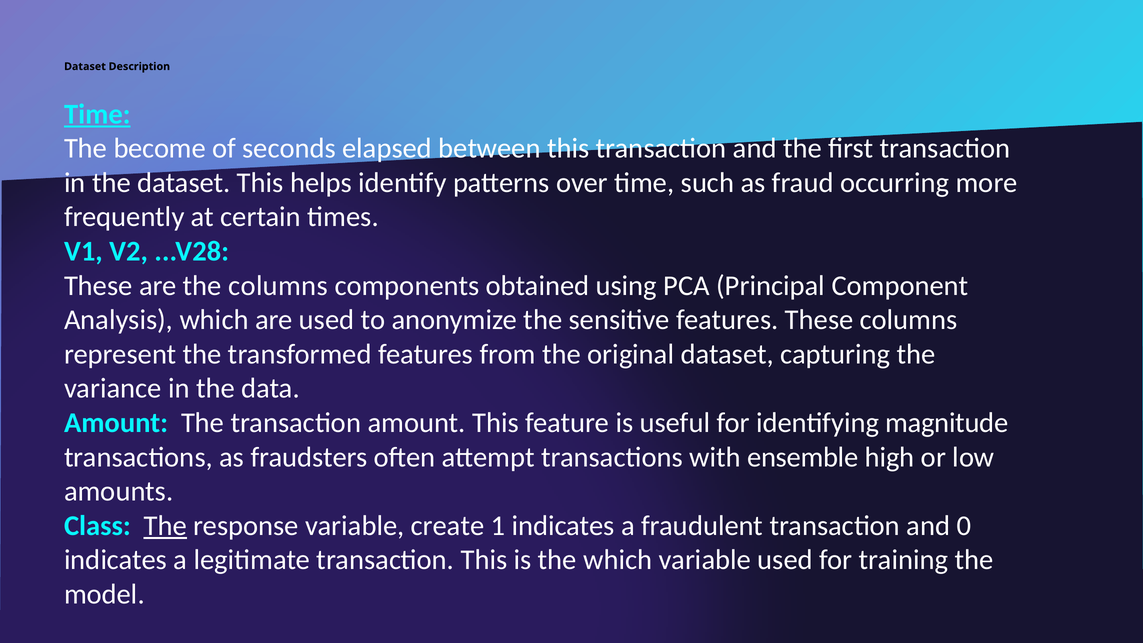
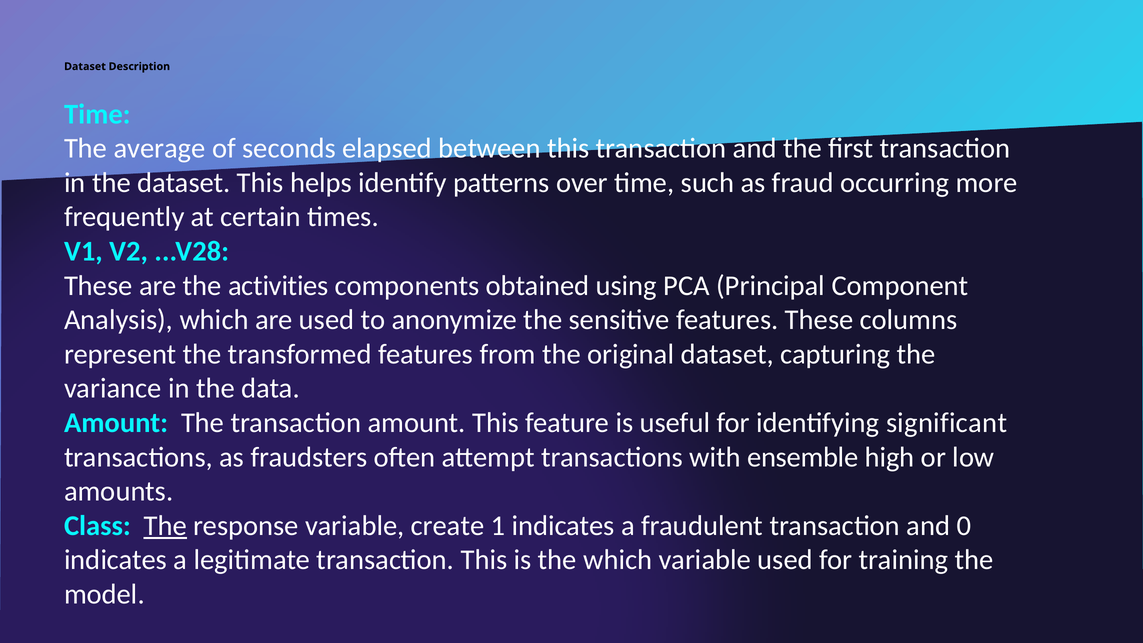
Time at (97, 114) underline: present -> none
become: become -> average
the columns: columns -> activities
magnitude: magnitude -> significant
